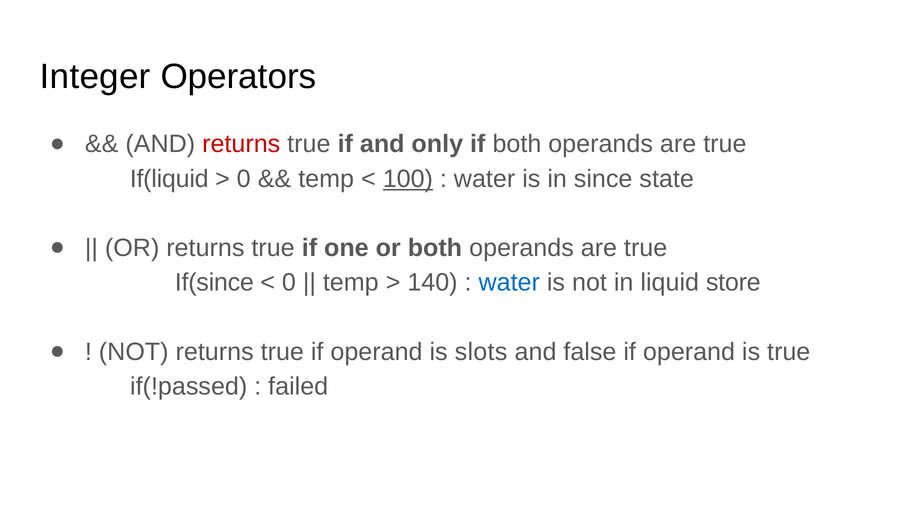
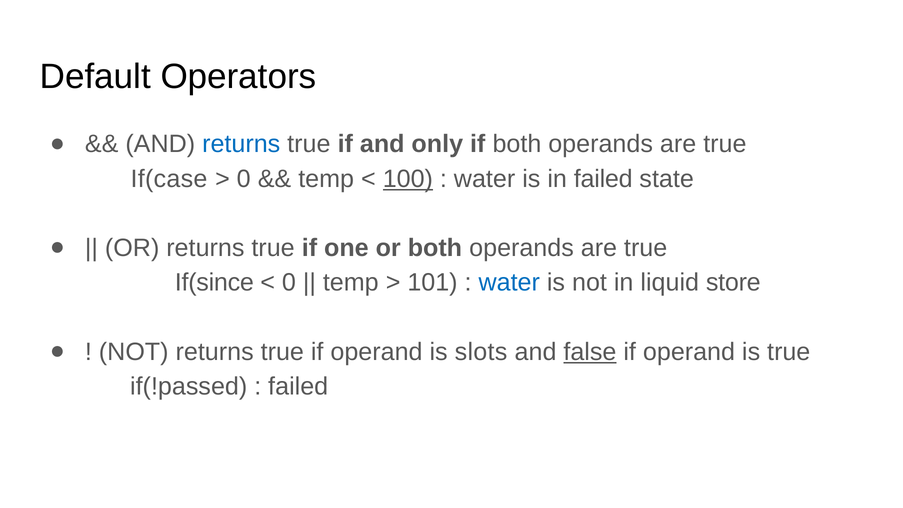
Integer: Integer -> Default
returns at (241, 144) colour: red -> blue
If(liquid: If(liquid -> If(case
in since: since -> failed
140: 140 -> 101
false underline: none -> present
